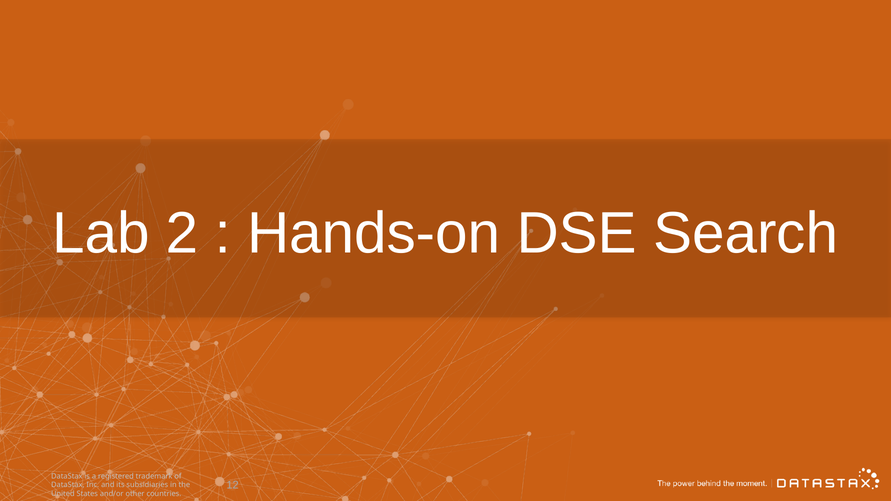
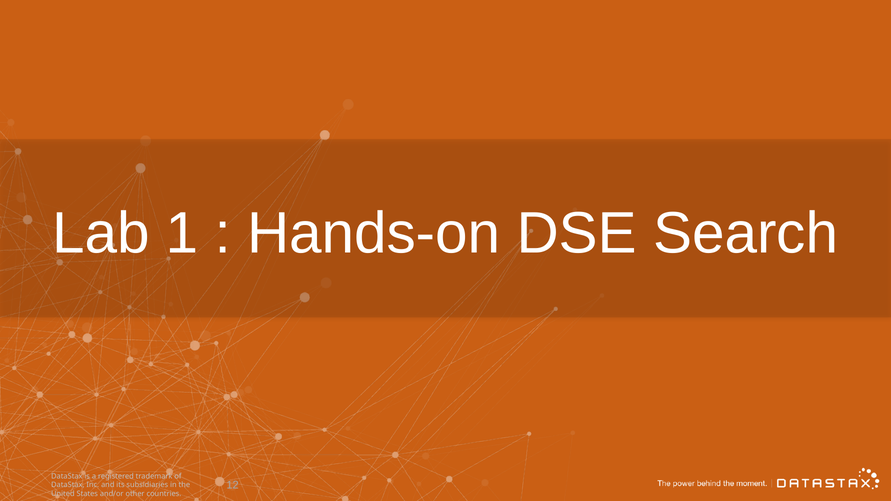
2: 2 -> 1
